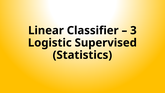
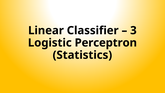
Supervised: Supervised -> Perceptron
